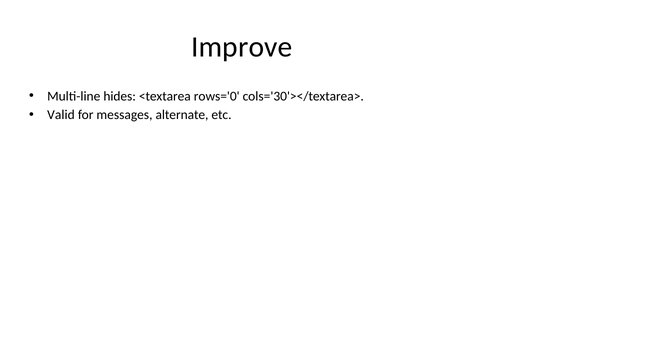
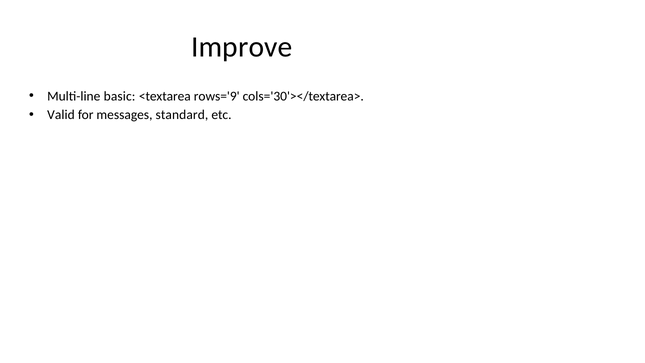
hides: hides -> basic
rows='0: rows='0 -> rows='9
alternate: alternate -> standard
